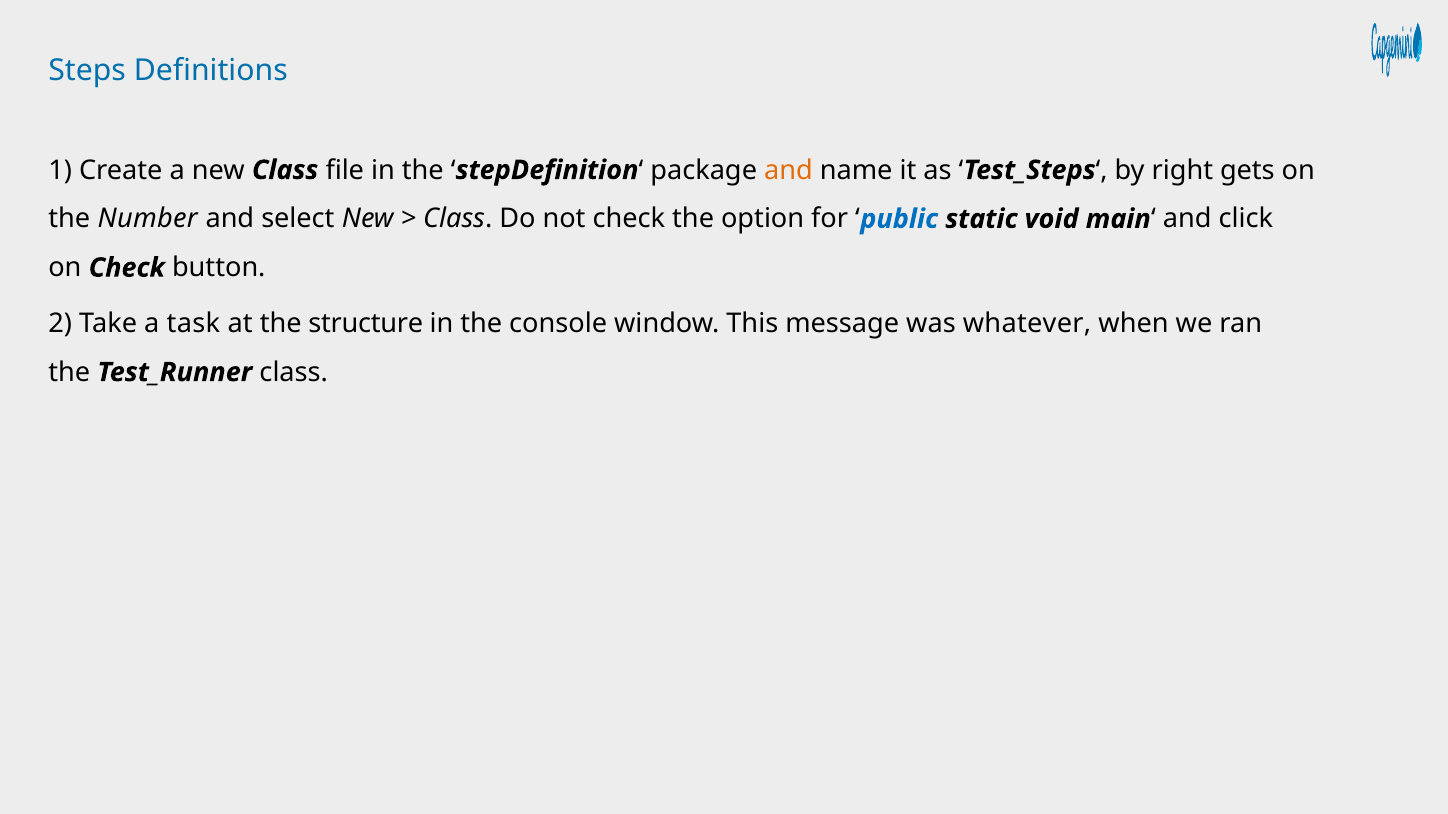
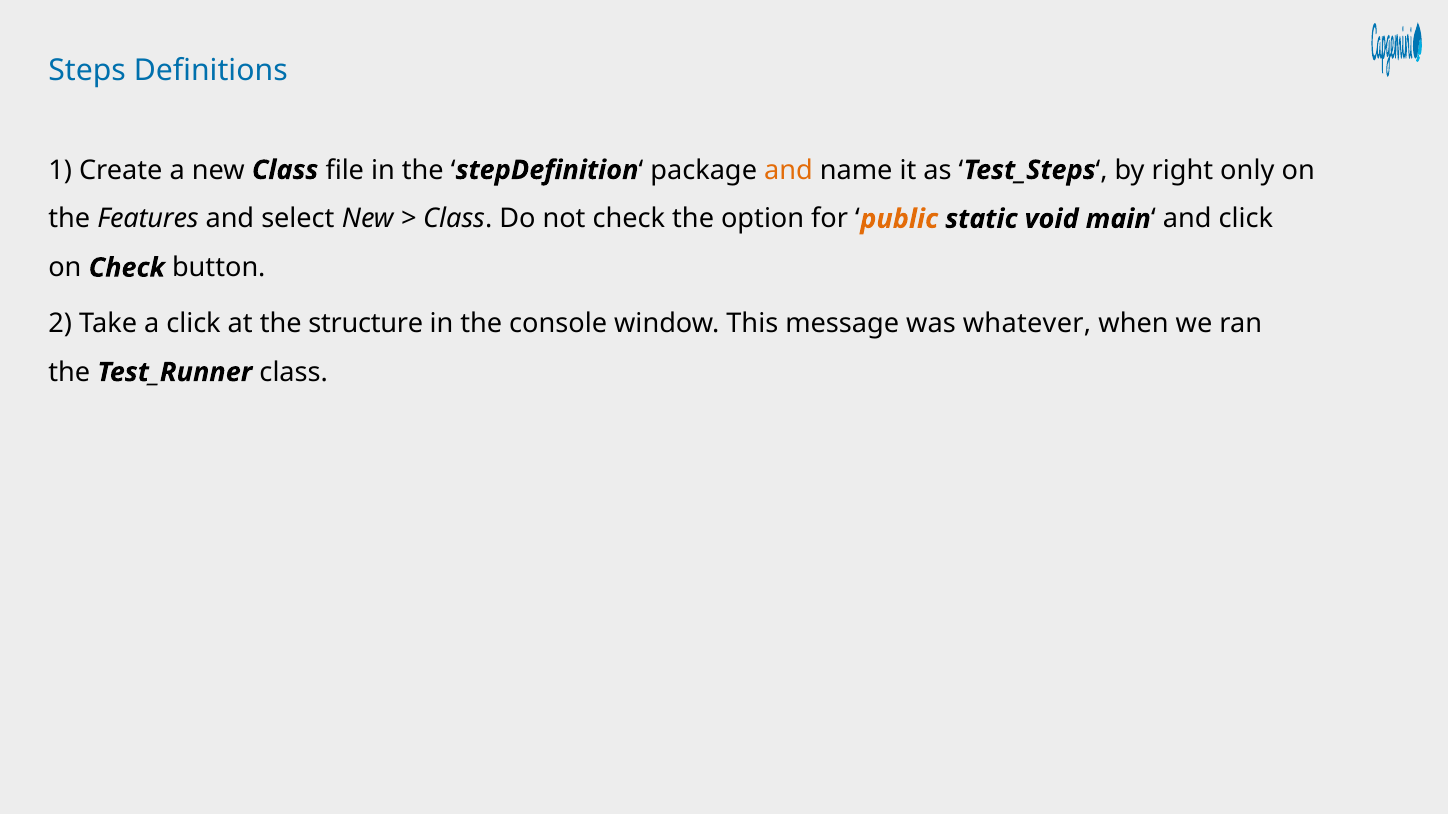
gets: gets -> only
Number: Number -> Features
public colour: blue -> orange
a task: task -> click
